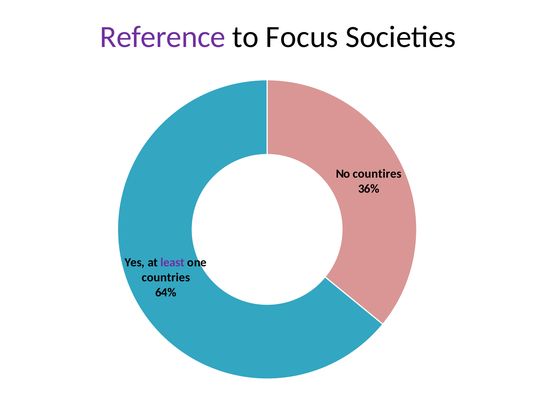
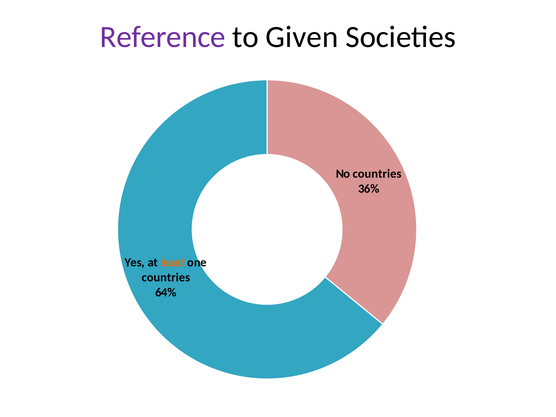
Focus: Focus -> Given
No countires: countires -> countries
least colour: purple -> orange
